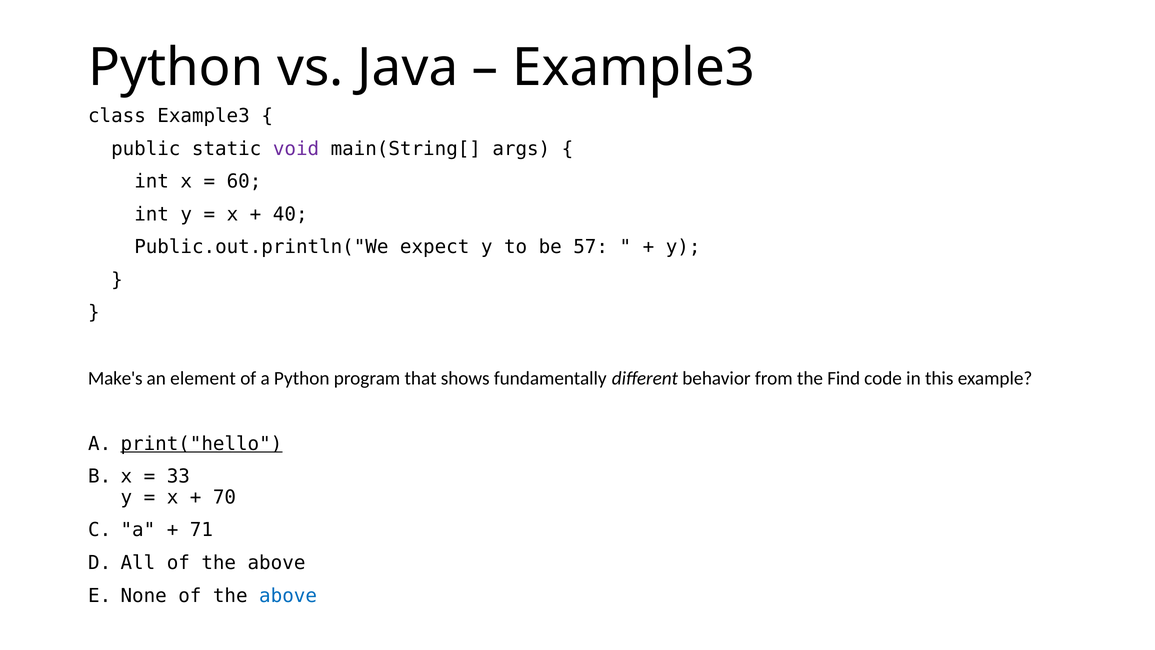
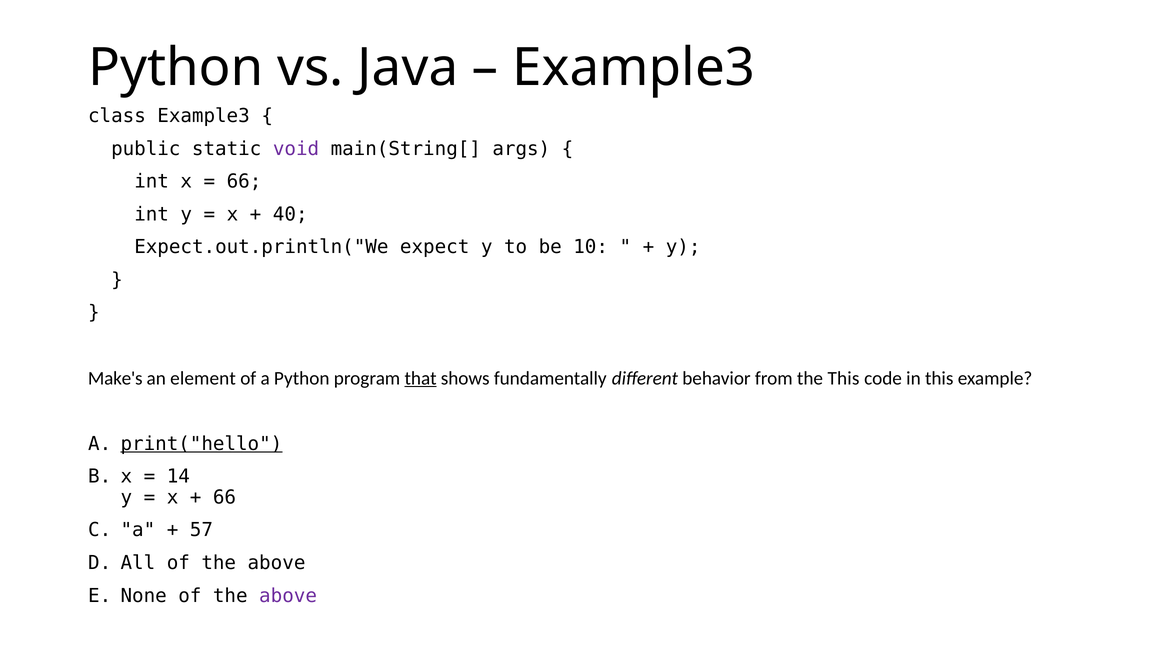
60 at (244, 181): 60 -> 66
Public.out.println("We: Public.out.println("We -> Expect.out.println("We
57: 57 -> 10
that underline: none -> present
the Find: Find -> This
33: 33 -> 14
70 at (224, 497): 70 -> 66
71: 71 -> 57
above at (288, 595) colour: blue -> purple
